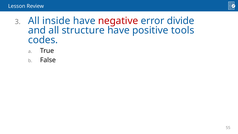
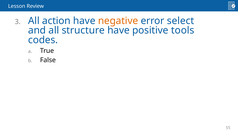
inside: inside -> action
negative colour: red -> orange
divide: divide -> select
